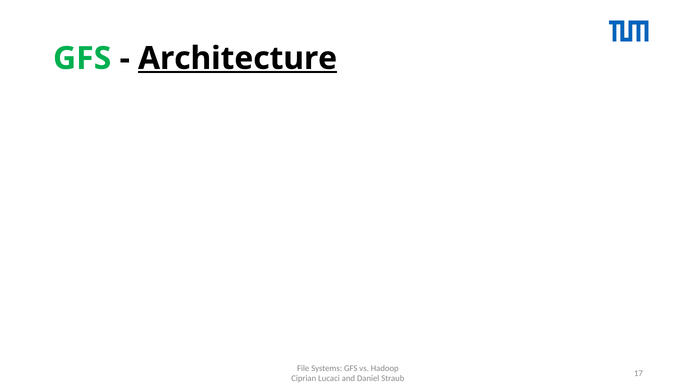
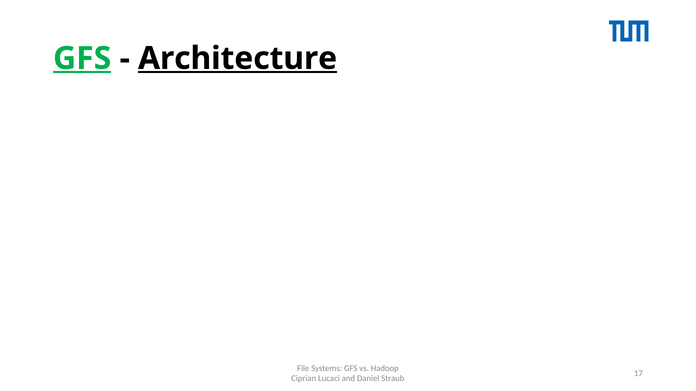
GFS at (82, 58) underline: none -> present
